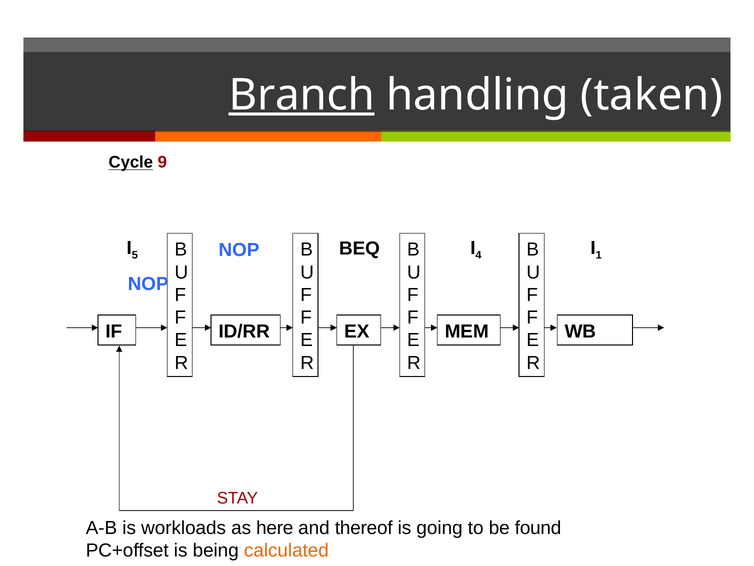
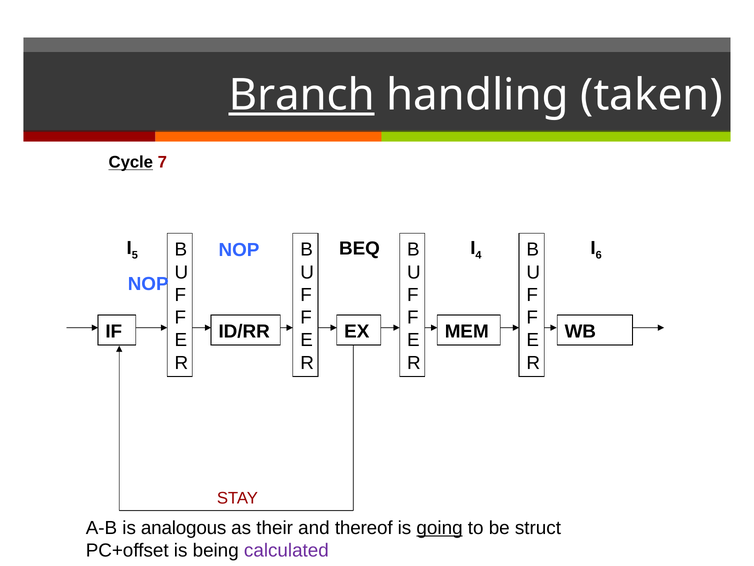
9: 9 -> 7
1: 1 -> 6
workloads: workloads -> analogous
here: here -> their
going underline: none -> present
found: found -> struct
calculated colour: orange -> purple
